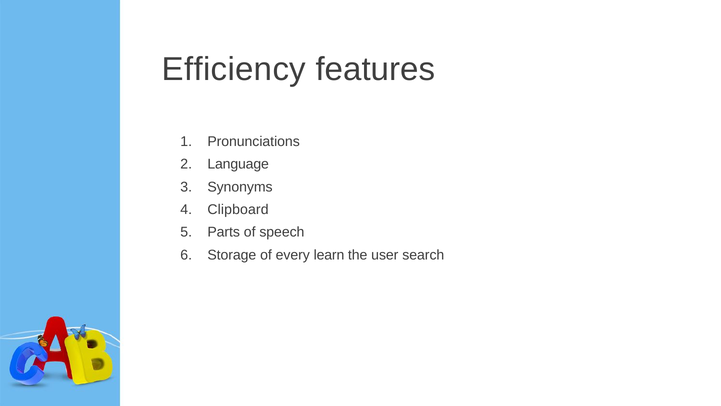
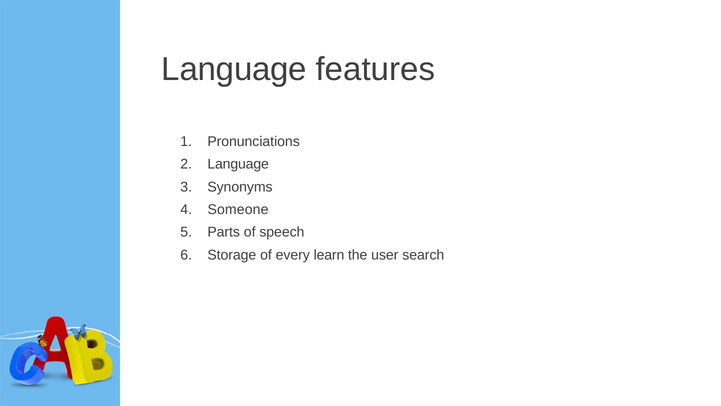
Efficiency at (234, 69): Efficiency -> Language
Clipboard: Clipboard -> Someone
